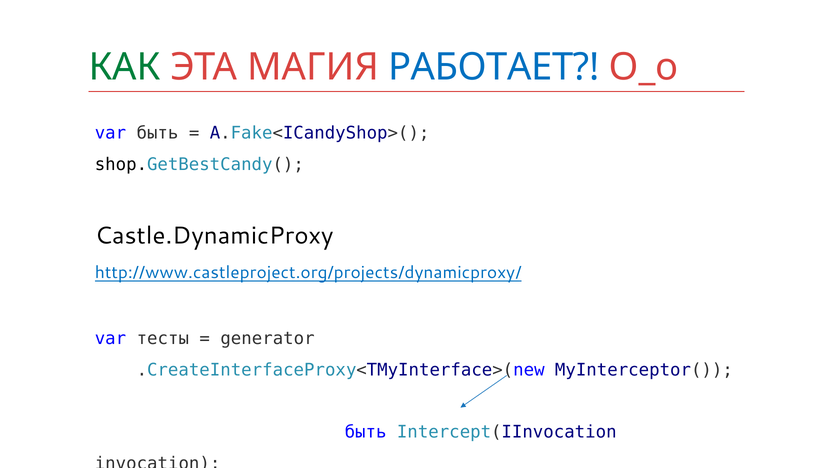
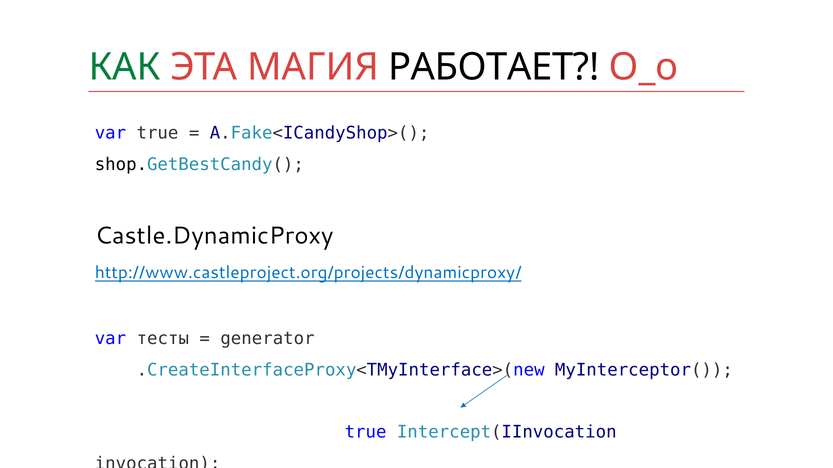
РАБОТАЕТ colour: blue -> black
var быть: быть -> true
быть at (366, 433): быть -> true
